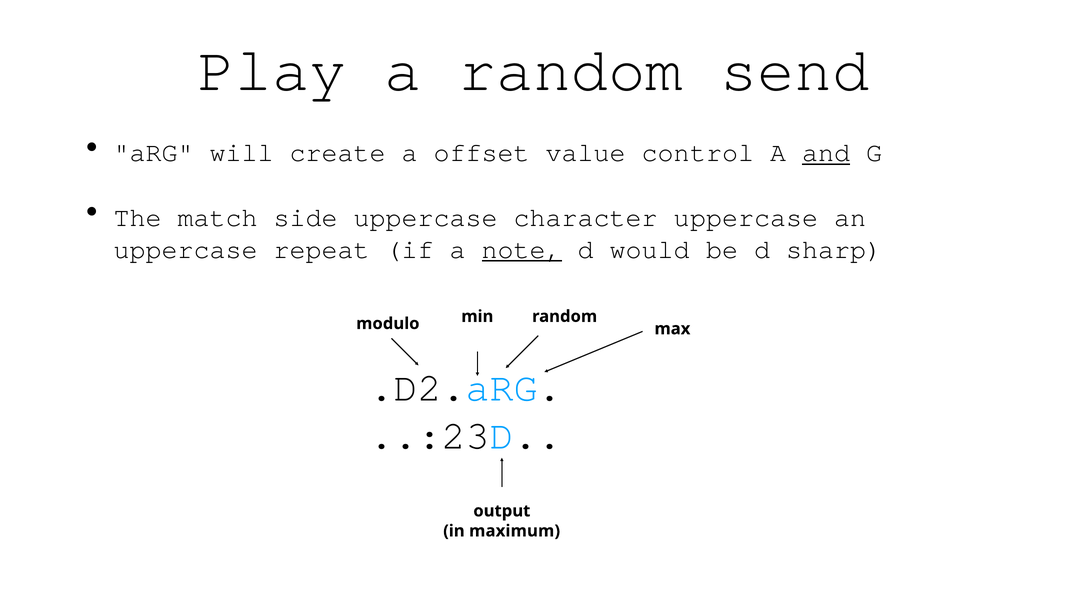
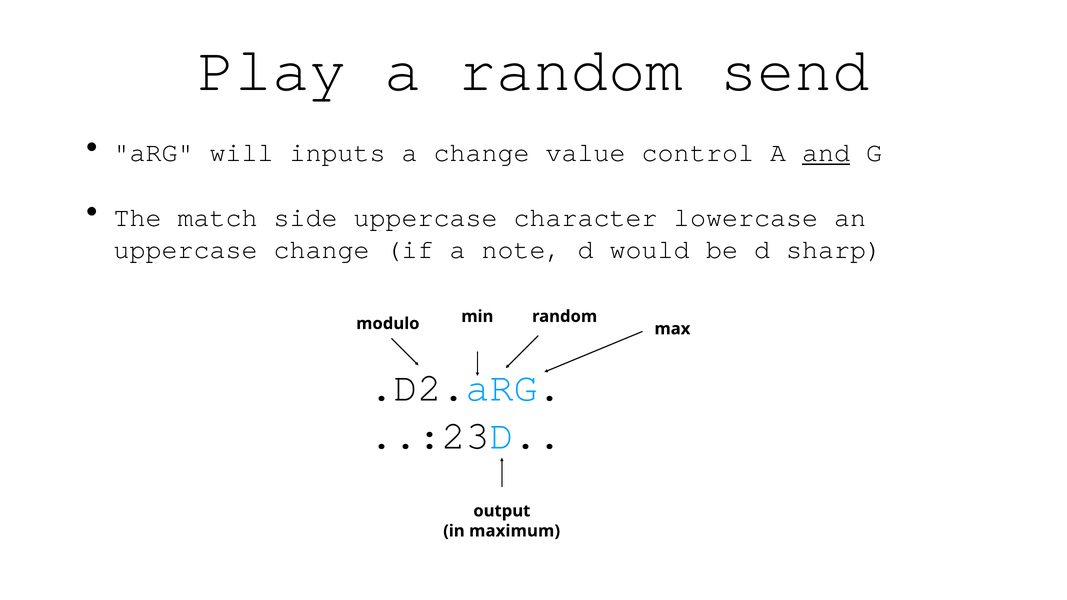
create: create -> inputs
a offset: offset -> change
character uppercase: uppercase -> lowercase
uppercase repeat: repeat -> change
note underline: present -> none
